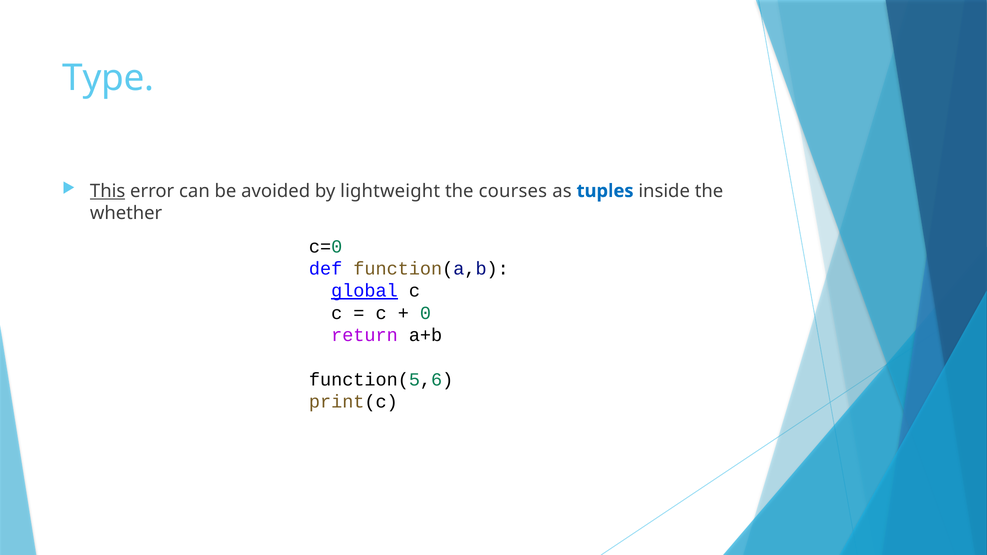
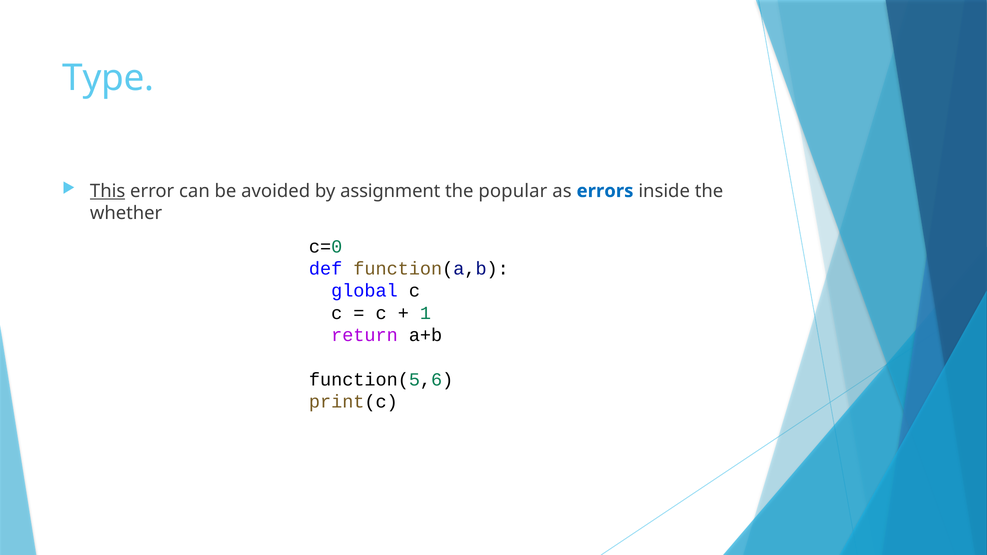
lightweight: lightweight -> assignment
courses: courses -> popular
tuples: tuples -> errors
global underline: present -> none
0: 0 -> 1
